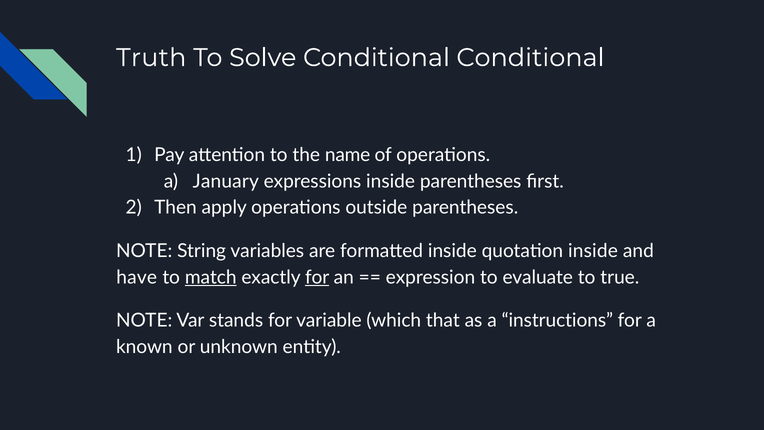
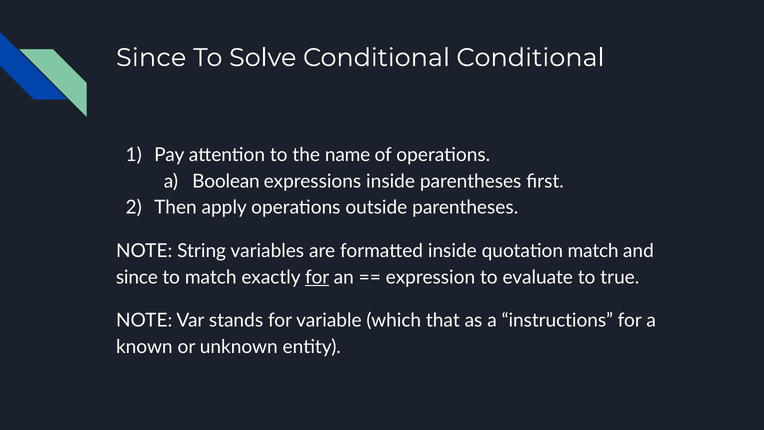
Truth at (151, 58): Truth -> Since
January: January -> Boolean
quotation inside: inside -> match
have at (137, 277): have -> since
match at (211, 277) underline: present -> none
